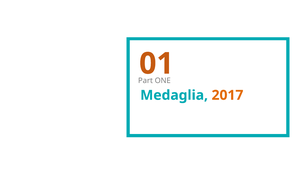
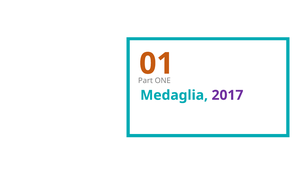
2017 colour: orange -> purple
